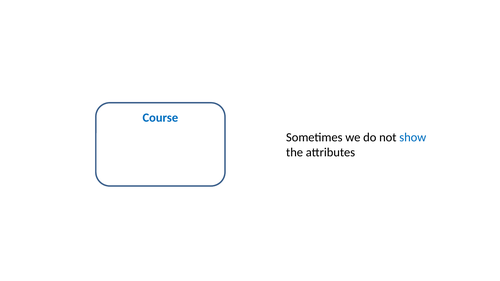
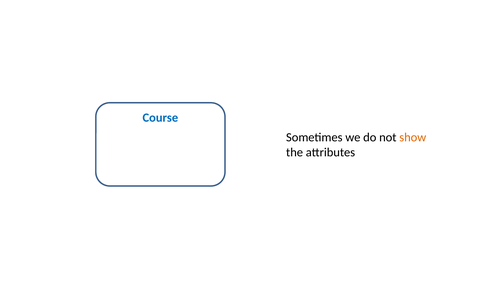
show colour: blue -> orange
